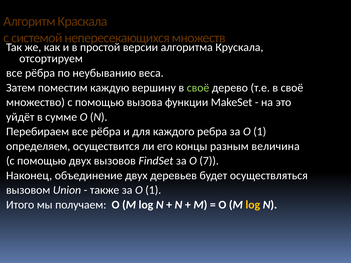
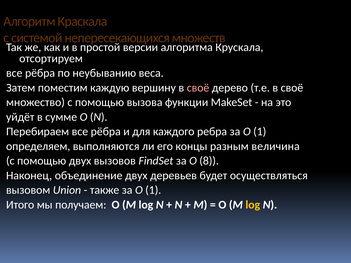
своё at (198, 88) colour: light green -> pink
осуществится: осуществится -> выполняются
7: 7 -> 8
